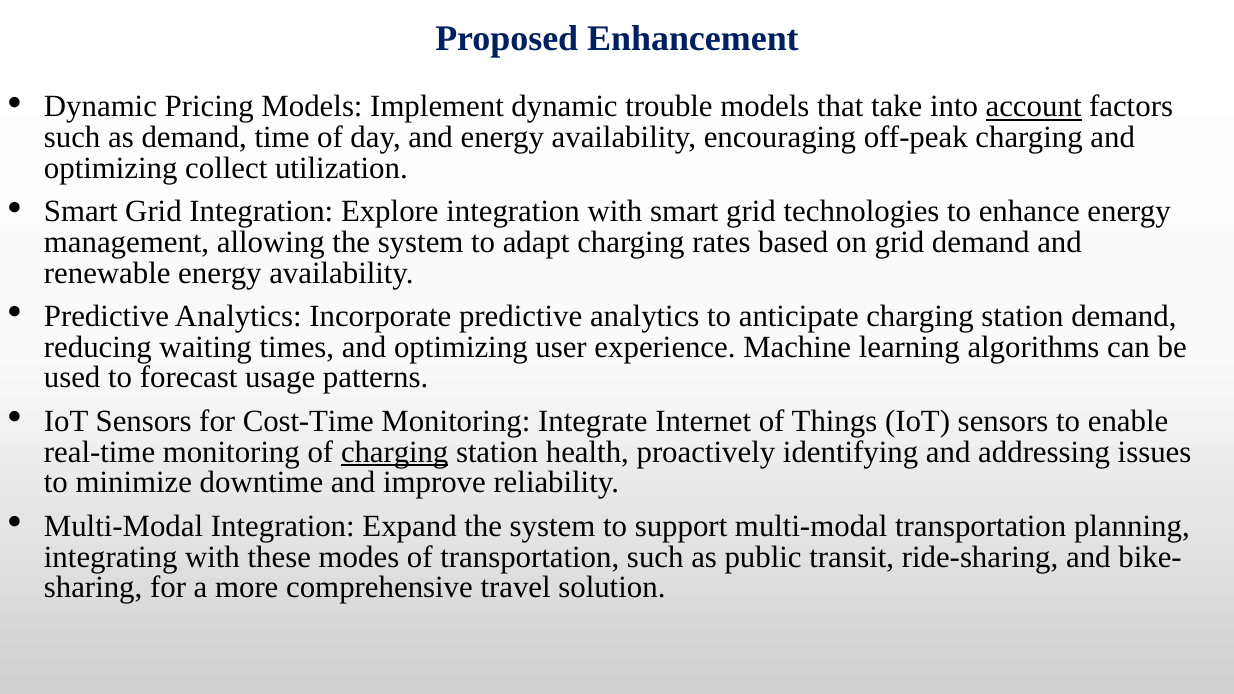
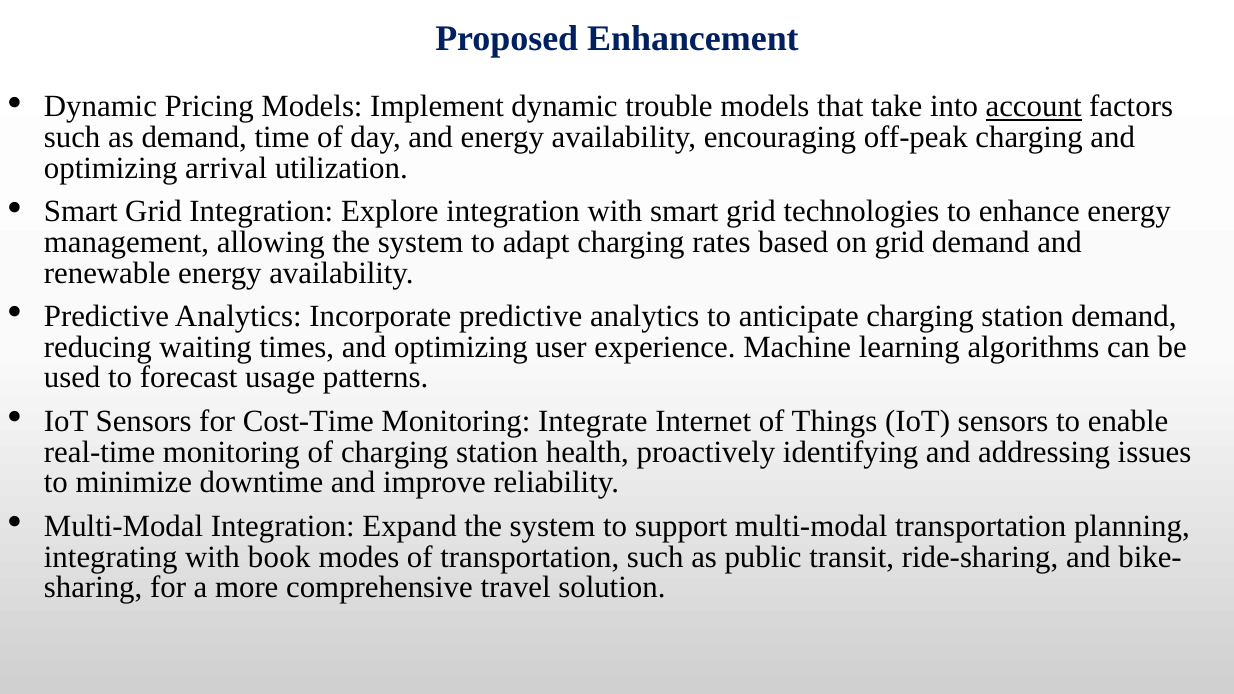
collect: collect -> arrival
charging at (395, 452) underline: present -> none
these: these -> book
